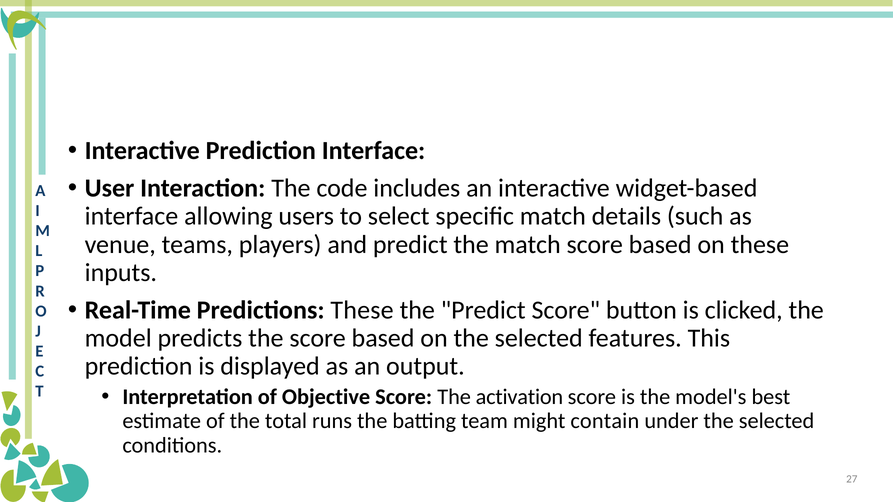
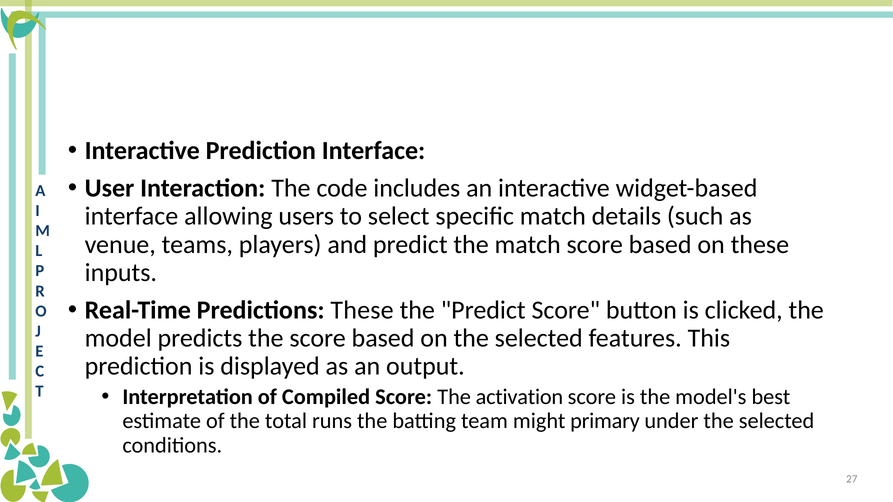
Objective: Objective -> Compiled
contain: contain -> primary
